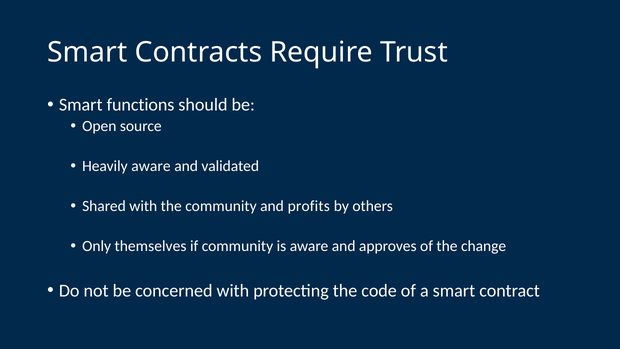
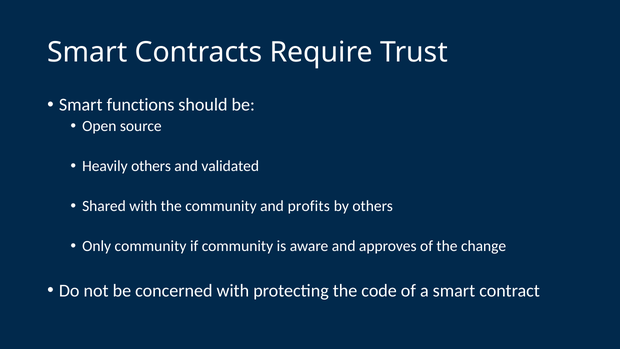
Heavily aware: aware -> others
Only themselves: themselves -> community
